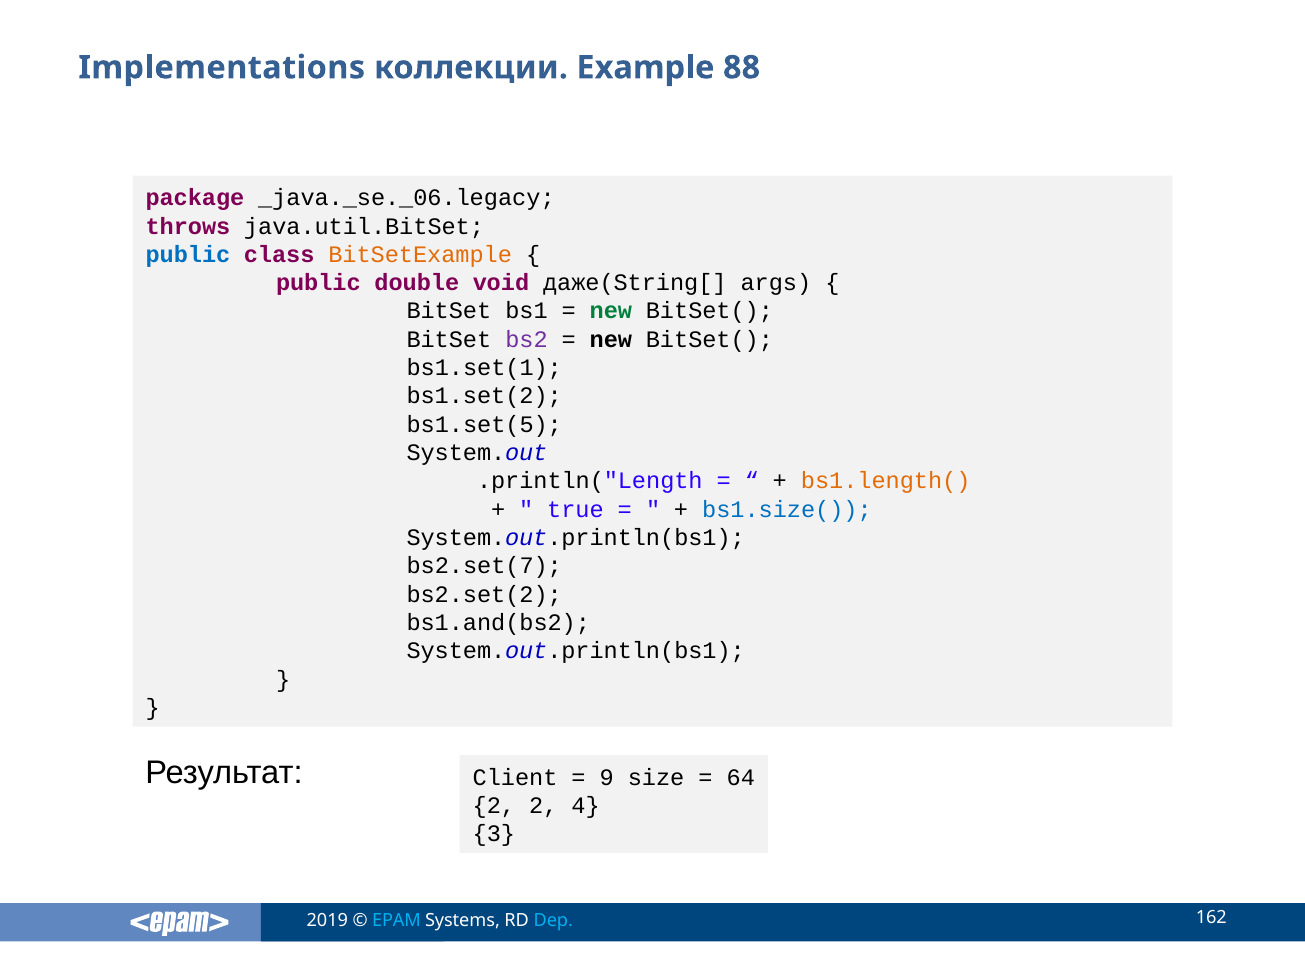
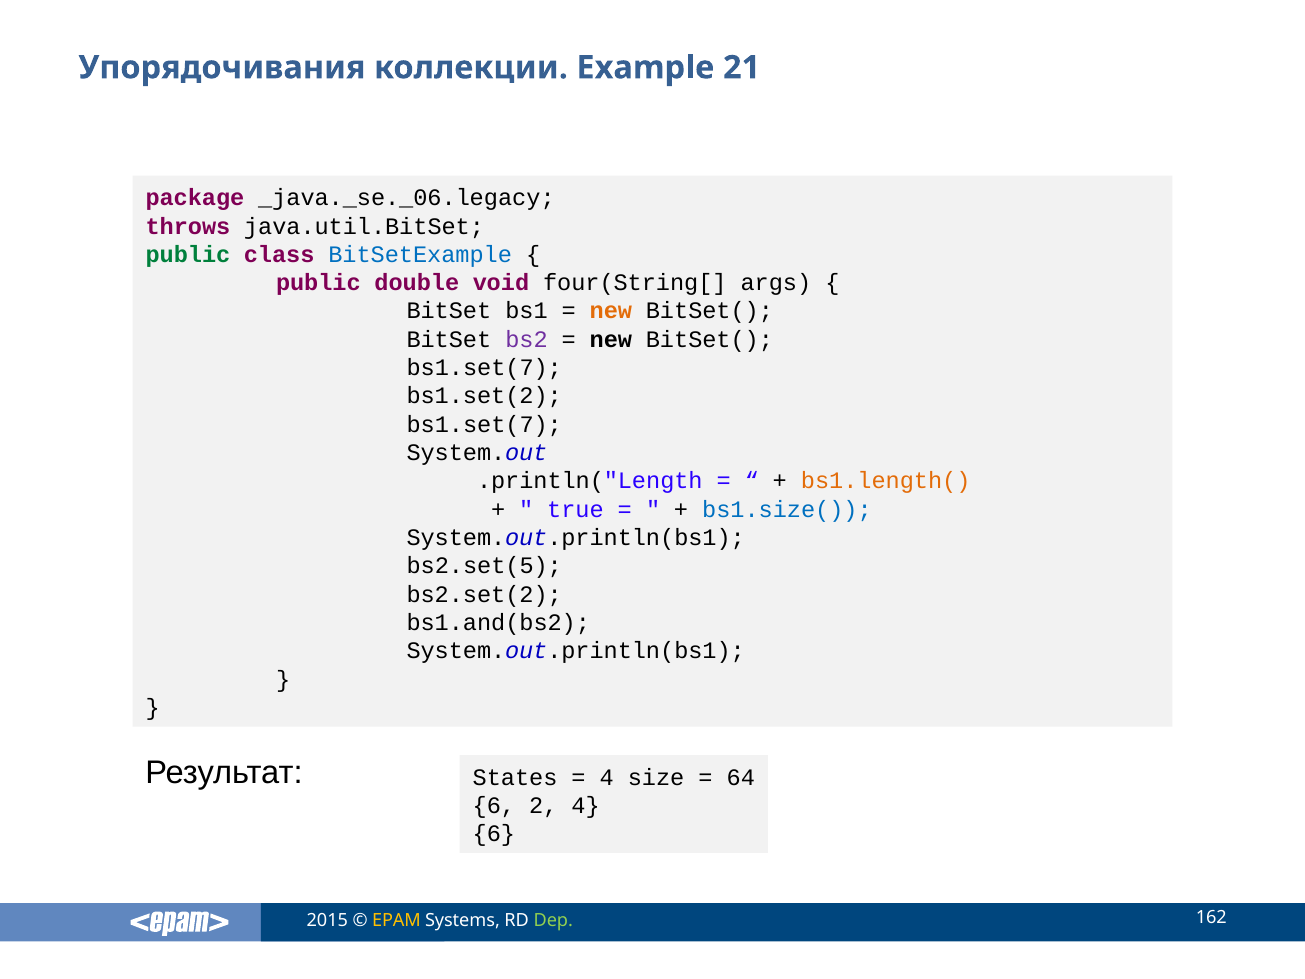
Implementations: Implementations -> Упорядочивания
88: 88 -> 21
public at (188, 255) colour: blue -> green
BitSetExample colour: orange -> blue
даже(String[: даже(String[ -> four(String[
new at (611, 311) colour: green -> orange
bs1.set(1 at (484, 368): bs1.set(1 -> bs1.set(7
bs1.set(5 at (484, 424): bs1.set(5 -> bs1.set(7
bs2.set(7: bs2.set(7 -> bs2.set(5
Client: Client -> States
9 at (607, 777): 9 -> 4
2 at (494, 805): 2 -> 6
3 at (494, 834): 3 -> 6
2019: 2019 -> 2015
EPAM colour: light blue -> yellow
Dep colour: light blue -> light green
